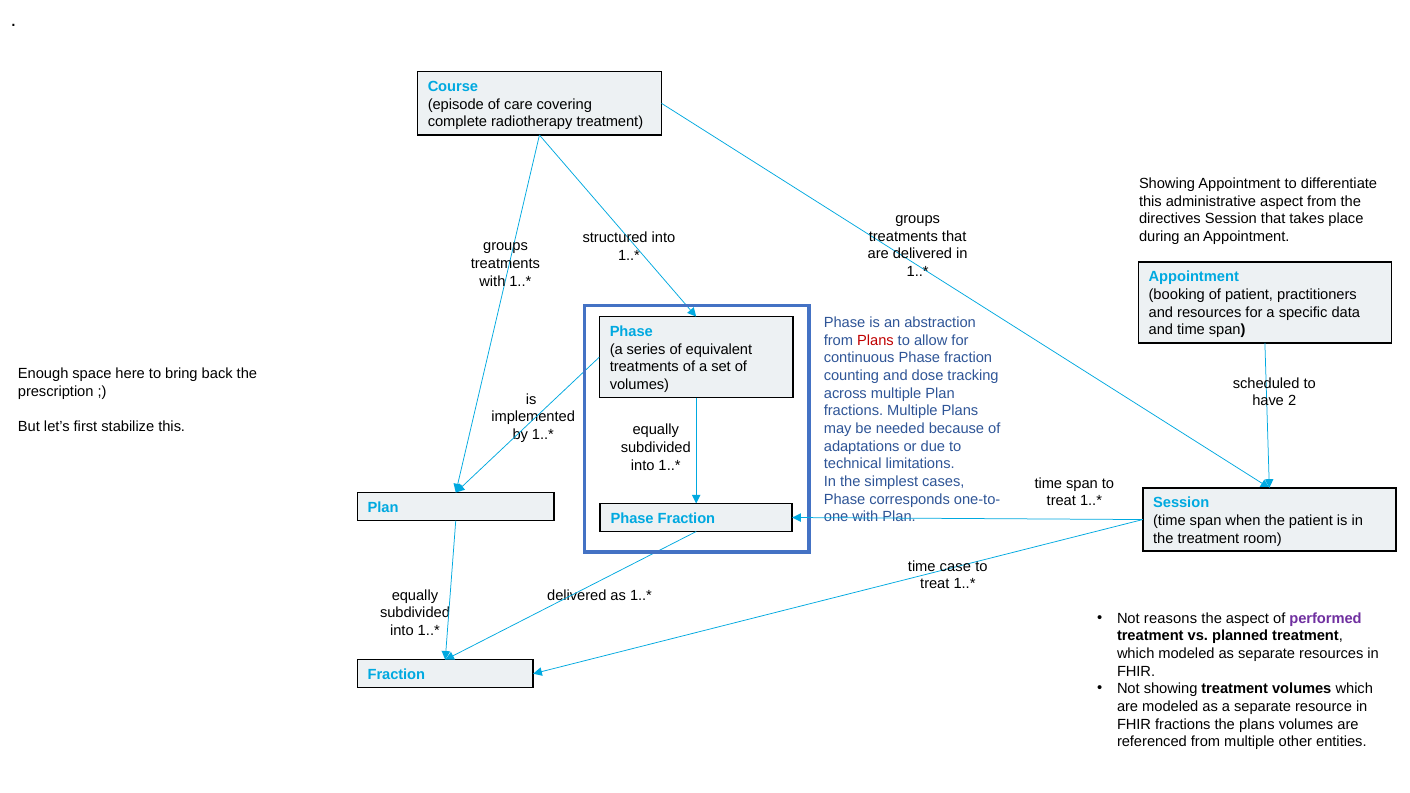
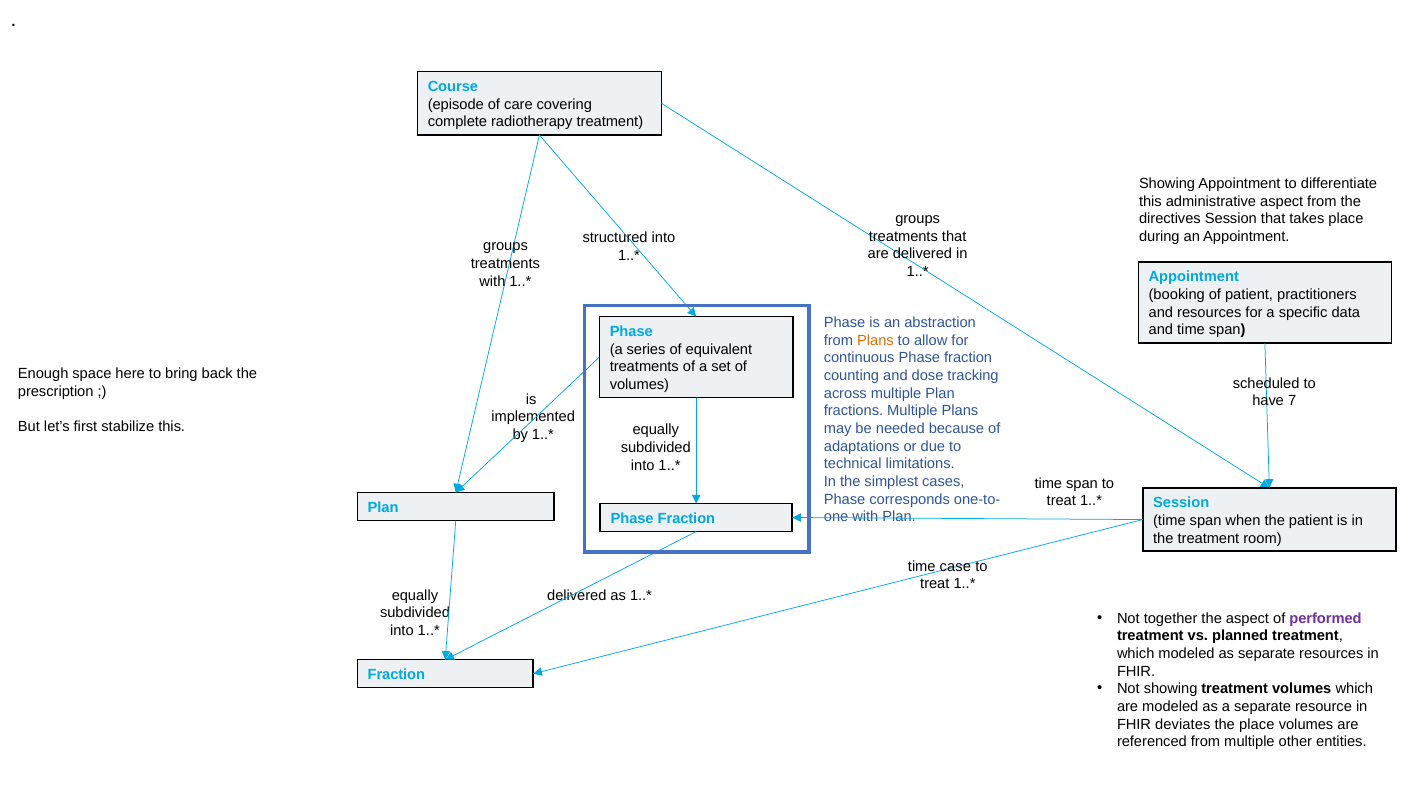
Plans at (876, 340) colour: red -> orange
2: 2 -> 7
reasons: reasons -> together
FHIR fractions: fractions -> deviates
the plans: plans -> place
